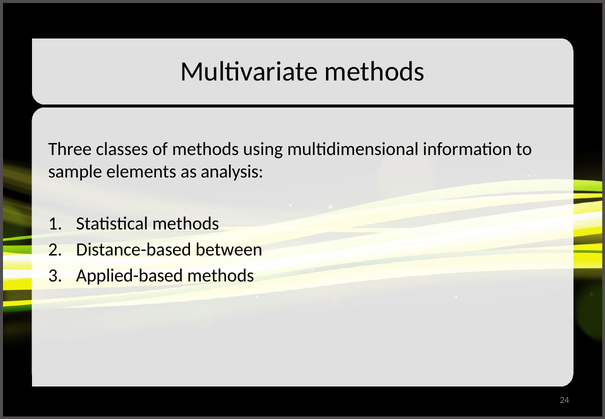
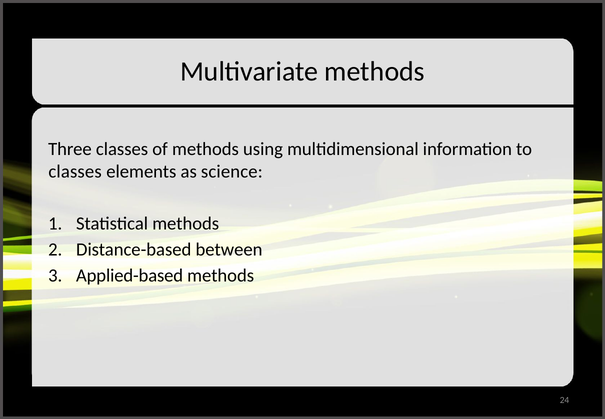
sample at (75, 171): sample -> classes
analysis: analysis -> science
